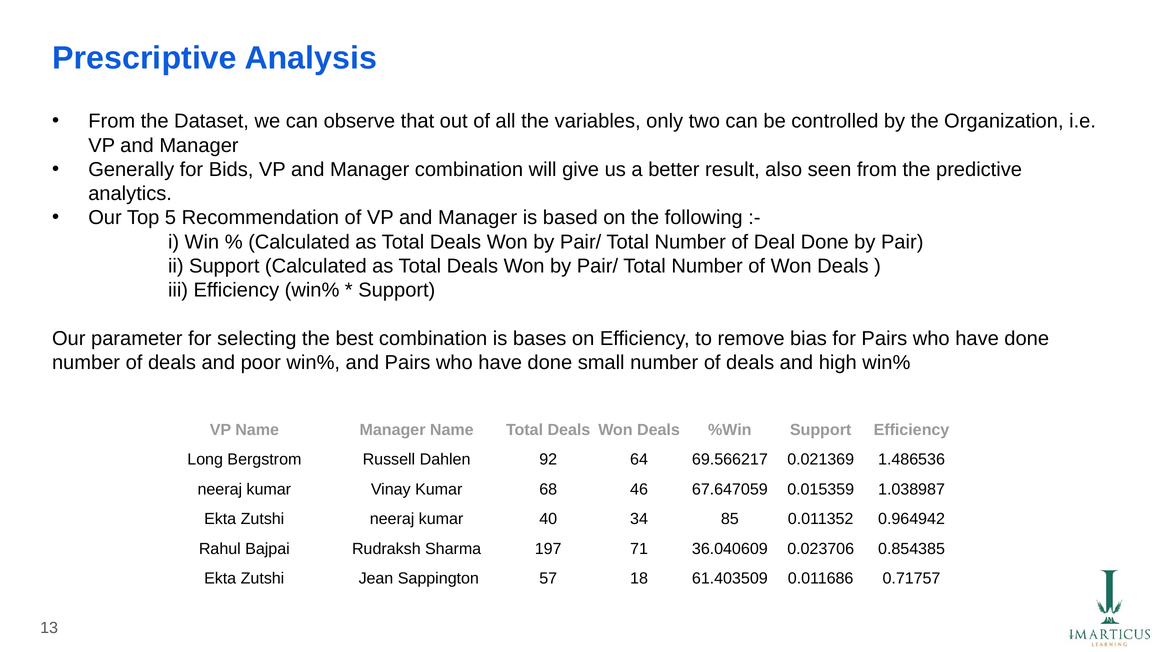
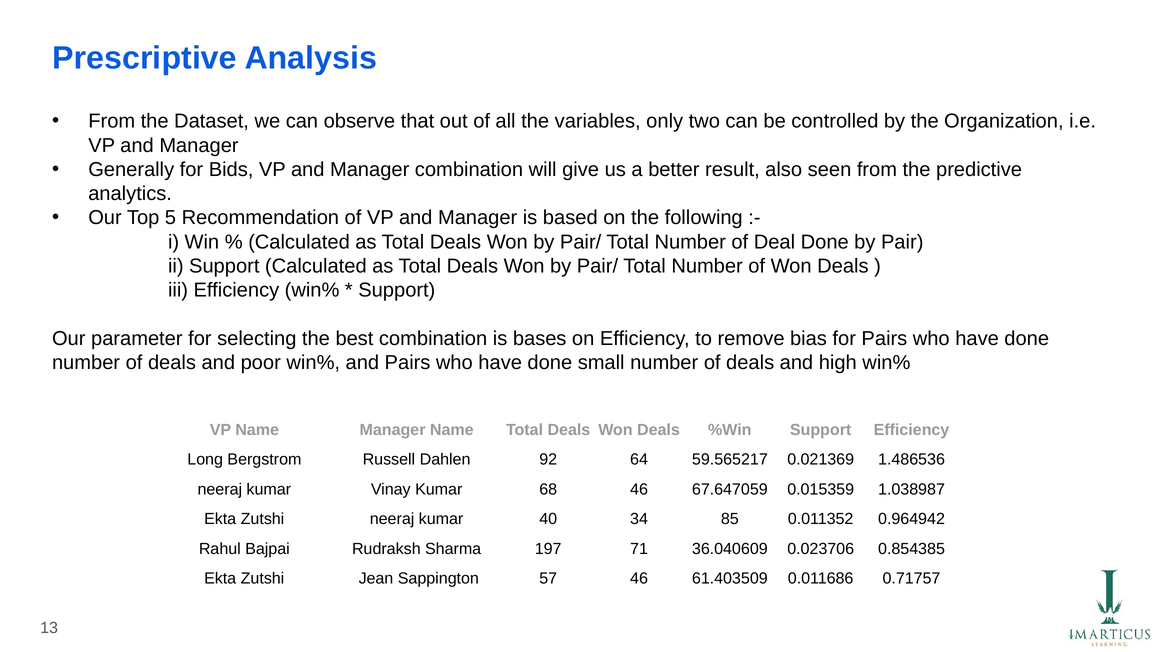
69.566217: 69.566217 -> 59.565217
57 18: 18 -> 46
